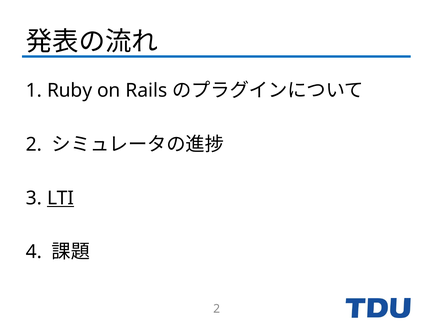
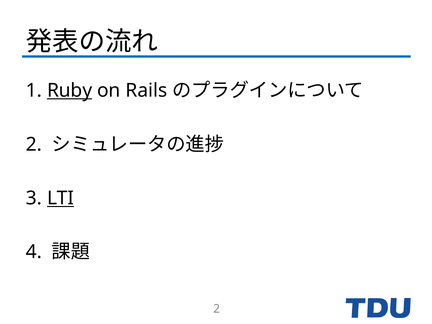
Ruby underline: none -> present
